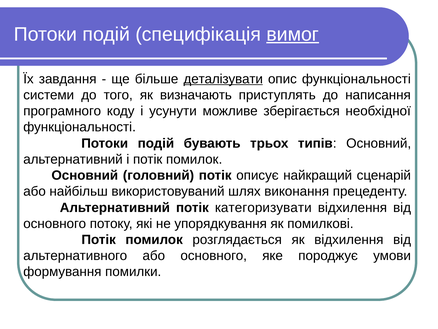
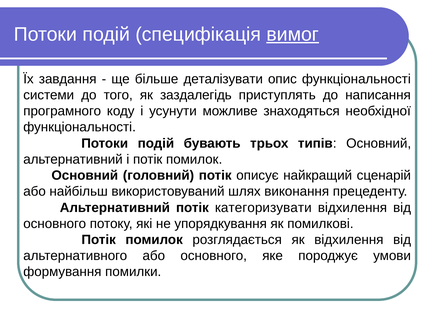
деталізувати underline: present -> none
визначають: визначають -> заздалегідь
зберігається: зберігається -> знаходяться
